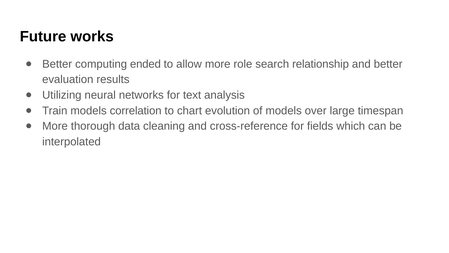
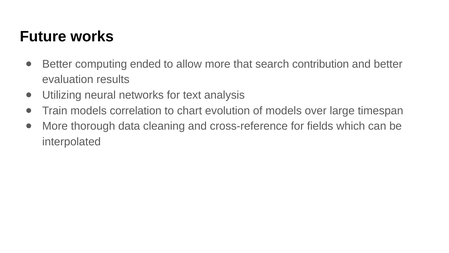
role: role -> that
relationship: relationship -> contribution
